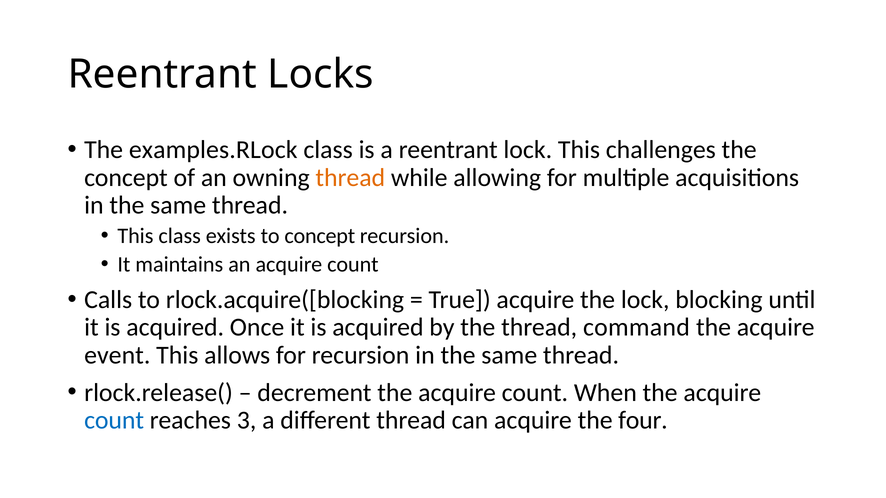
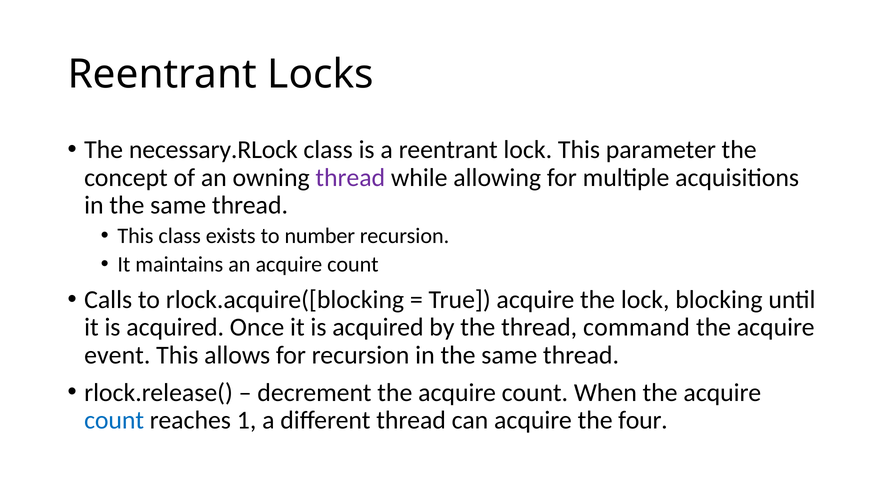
examples.RLock: examples.RLock -> necessary.RLock
challenges: challenges -> parameter
thread at (350, 178) colour: orange -> purple
to concept: concept -> number
3: 3 -> 1
